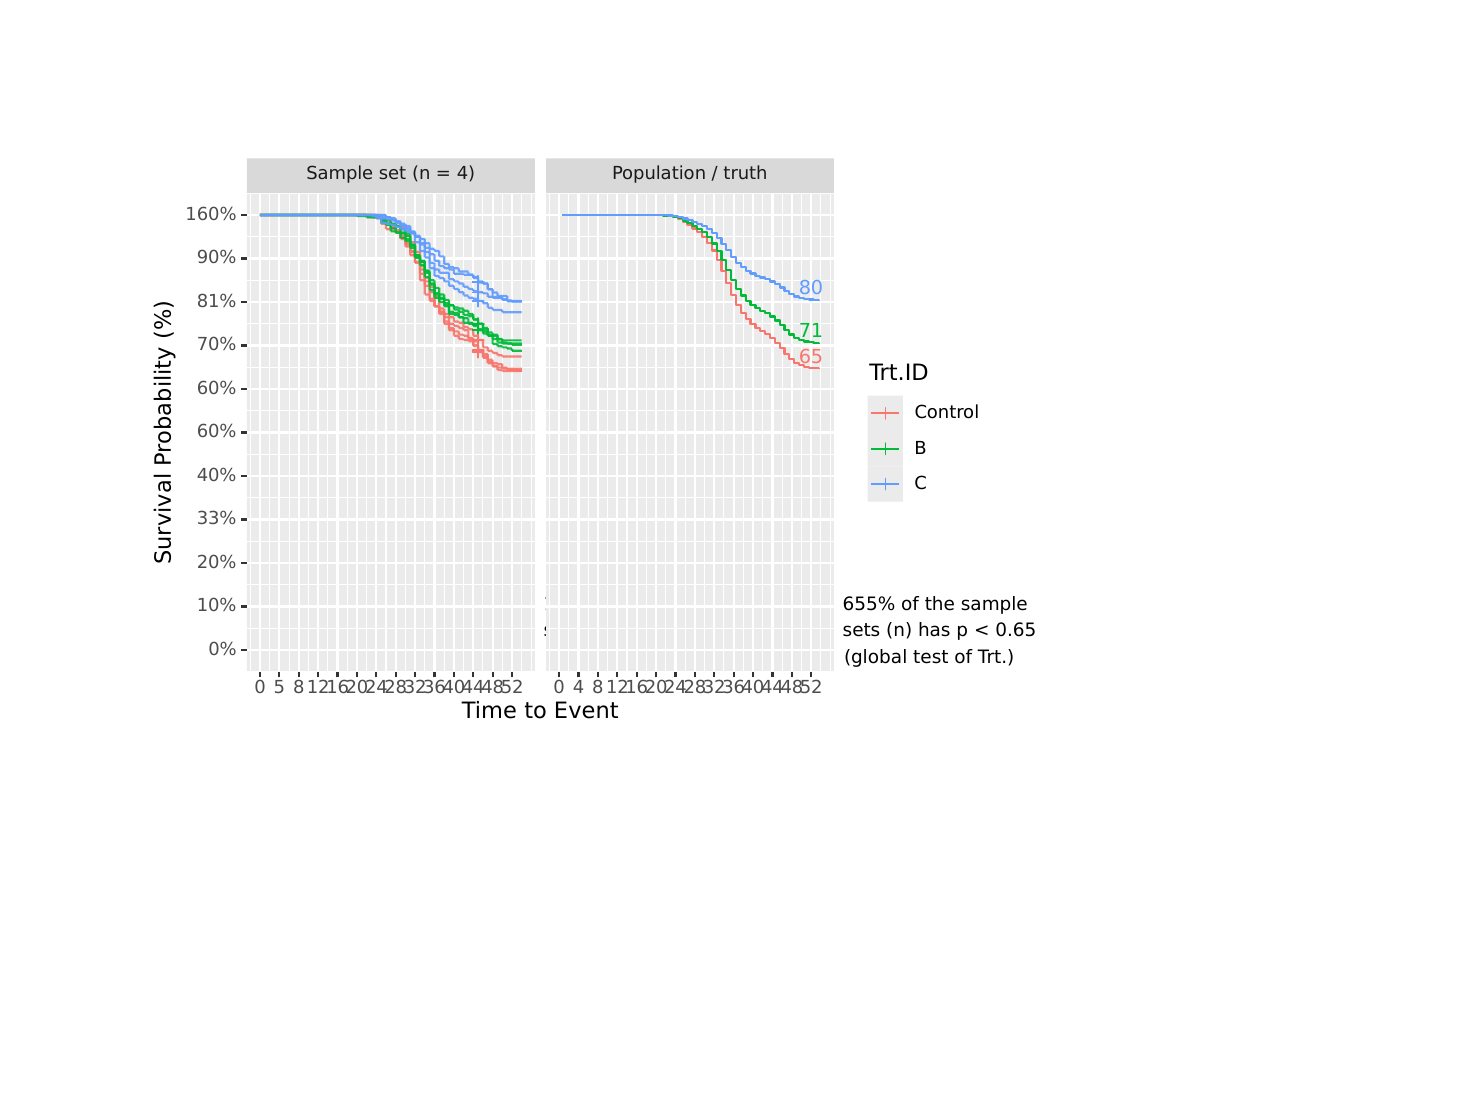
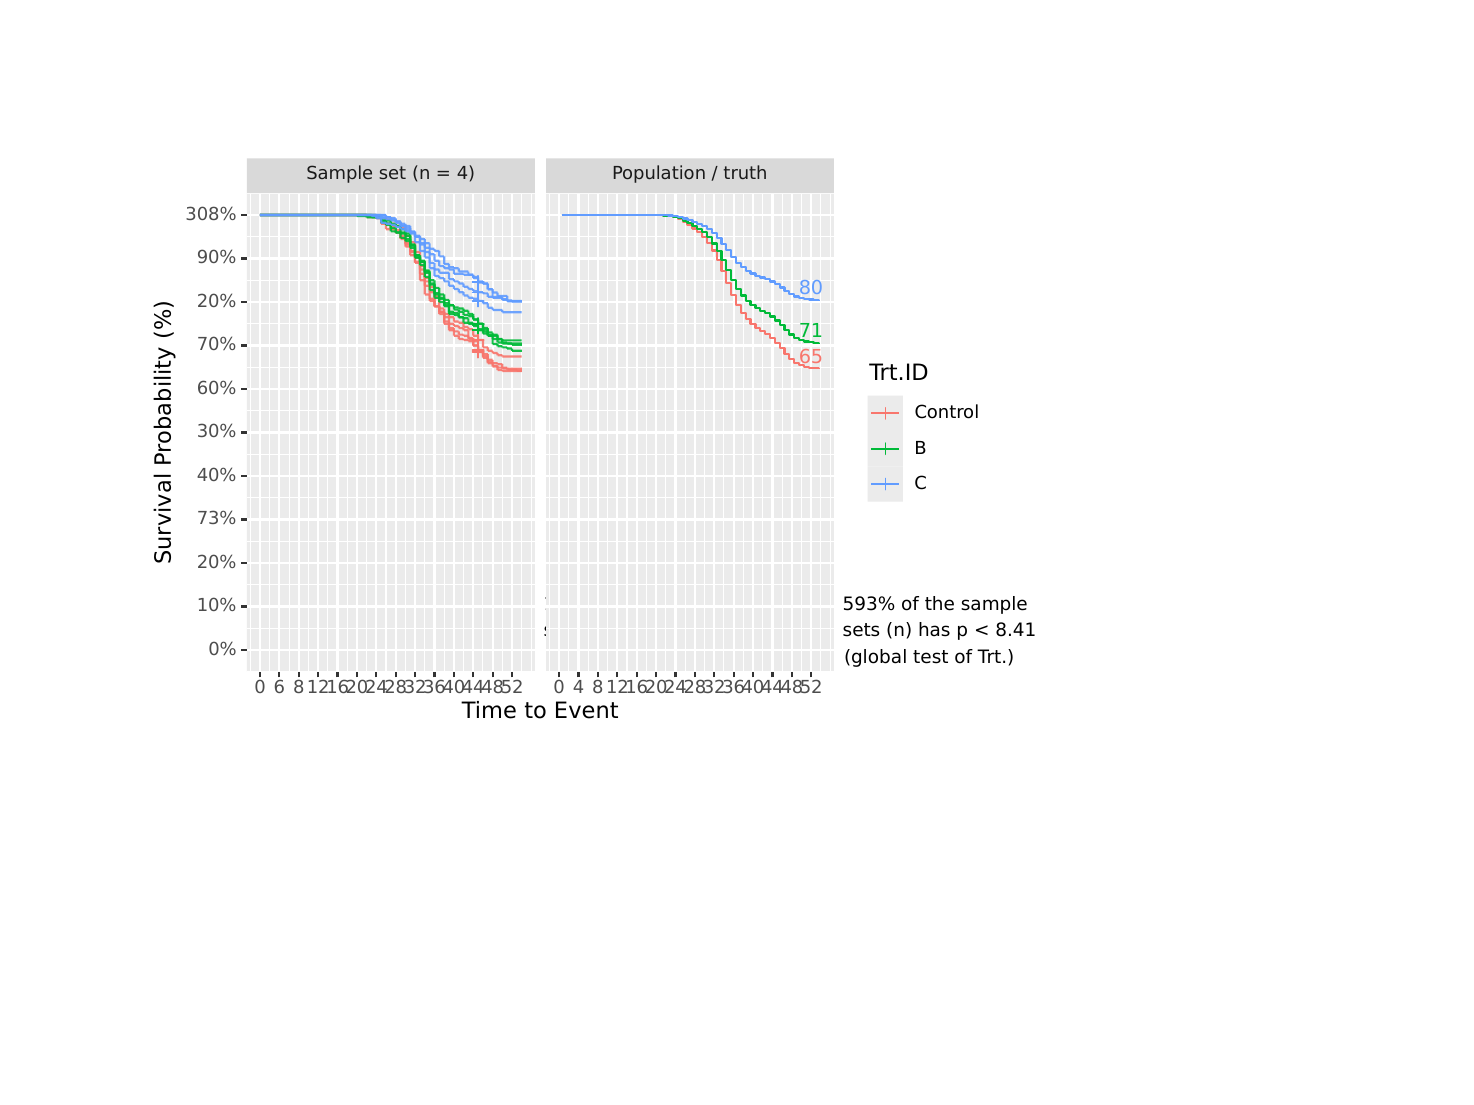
160%: 160% -> 308%
81% at (217, 301): 81% -> 20%
60% at (217, 432): 60% -> 30%
33%: 33% -> 73%
655%: 655% -> 593%
0.65: 0.65 -> 8.41
5: 5 -> 6
